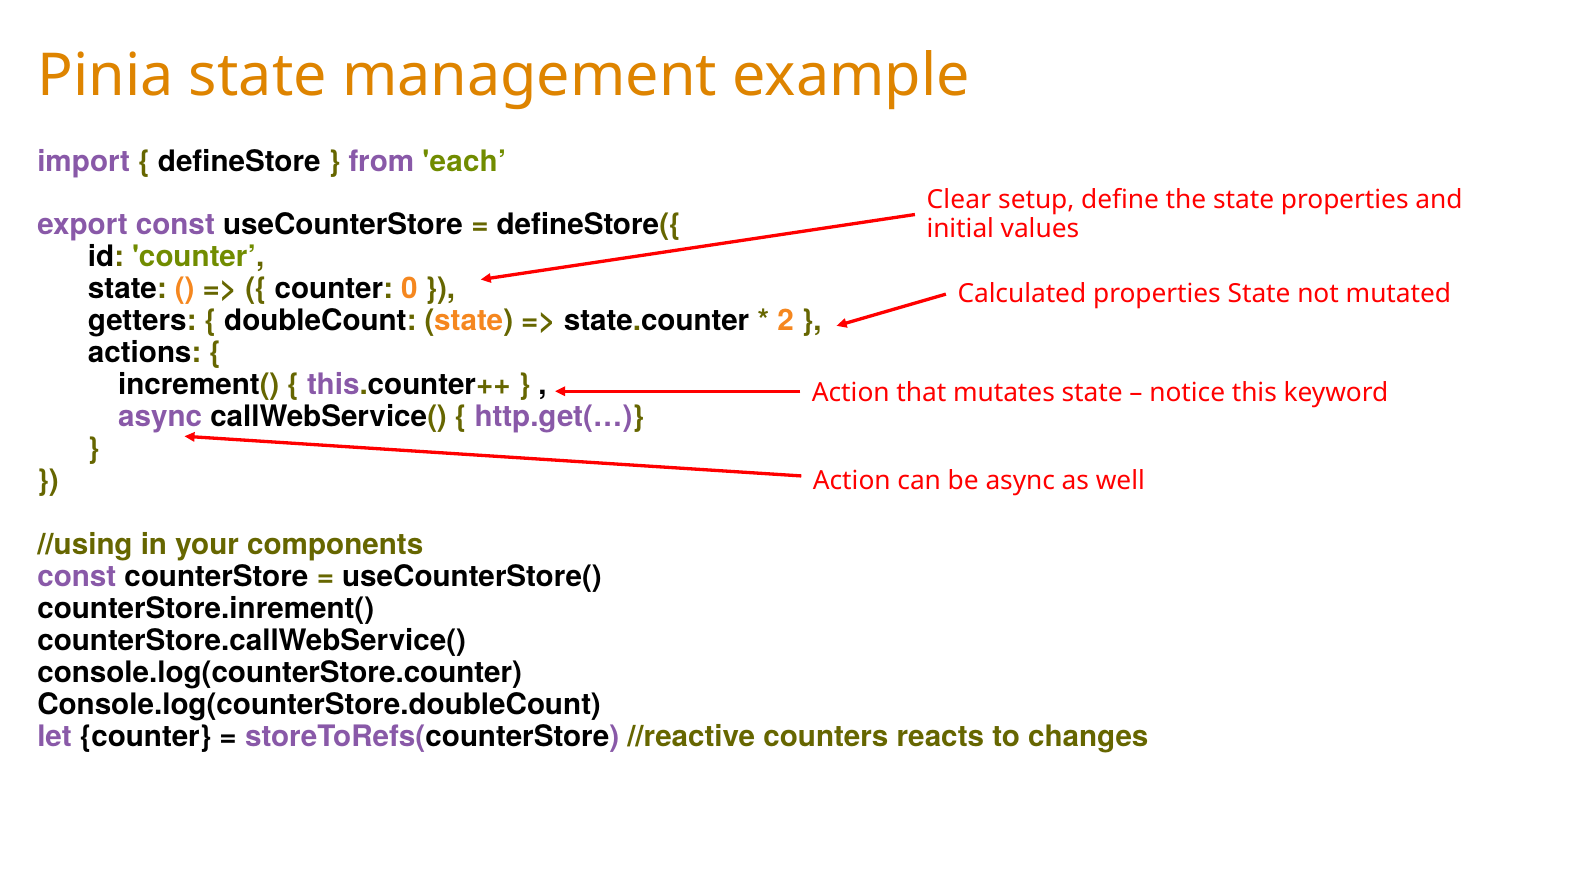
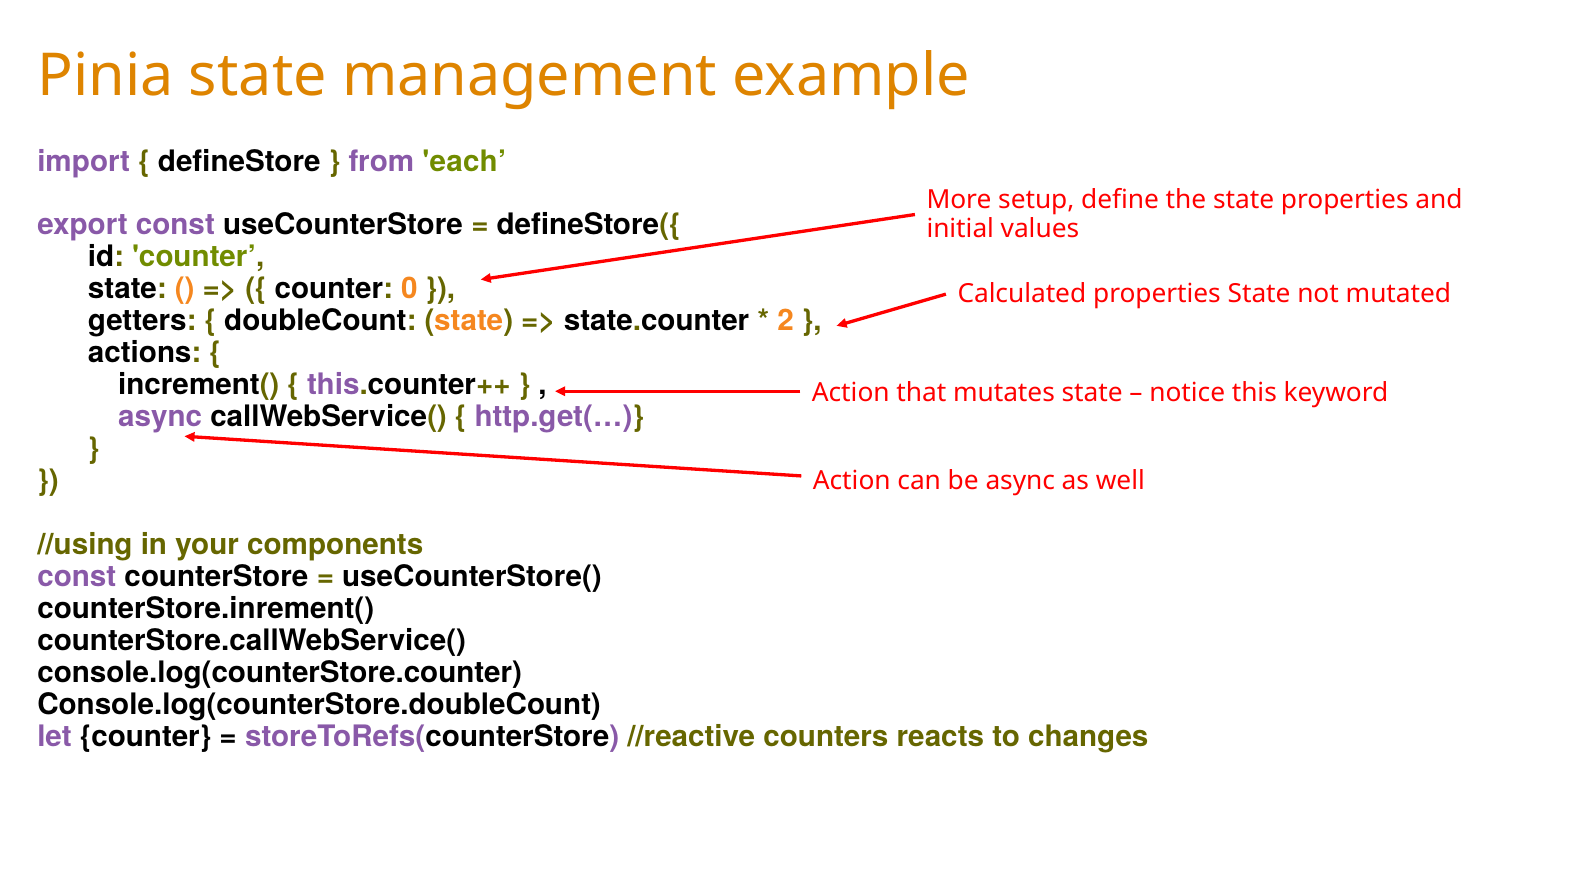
Clear: Clear -> More
